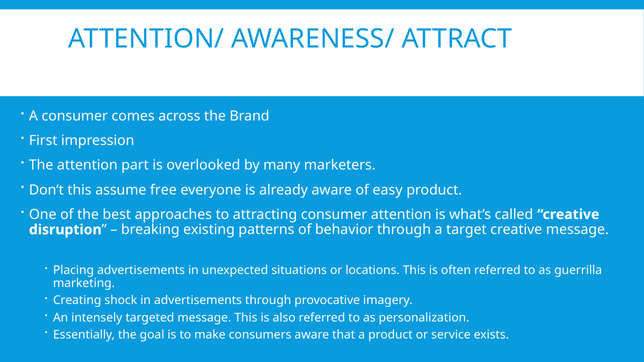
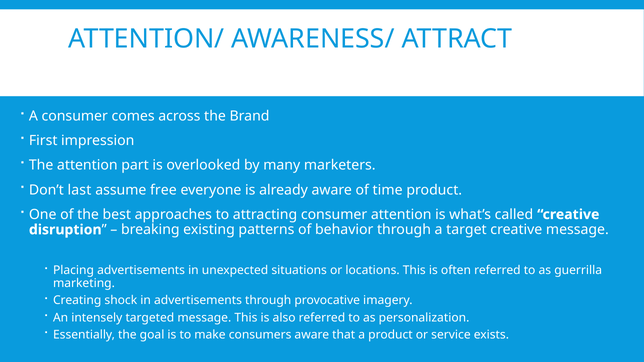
Don’t this: this -> last
easy: easy -> time
